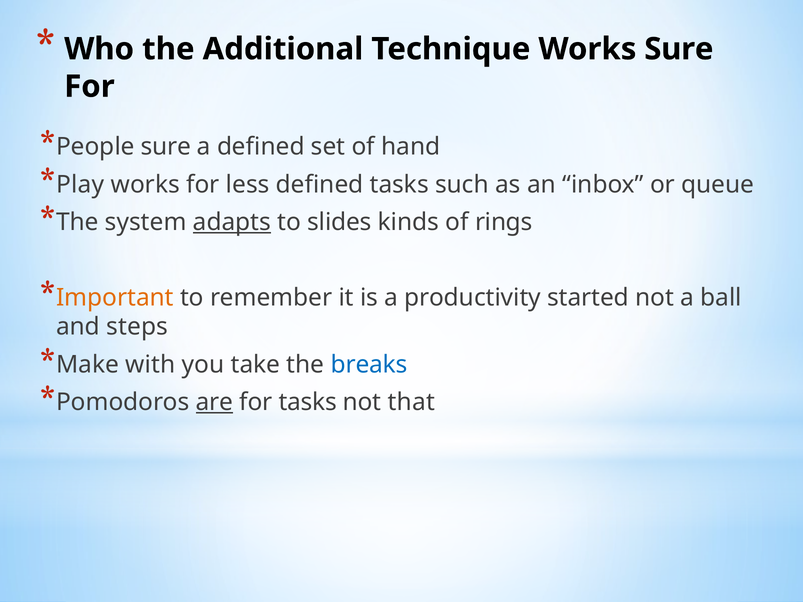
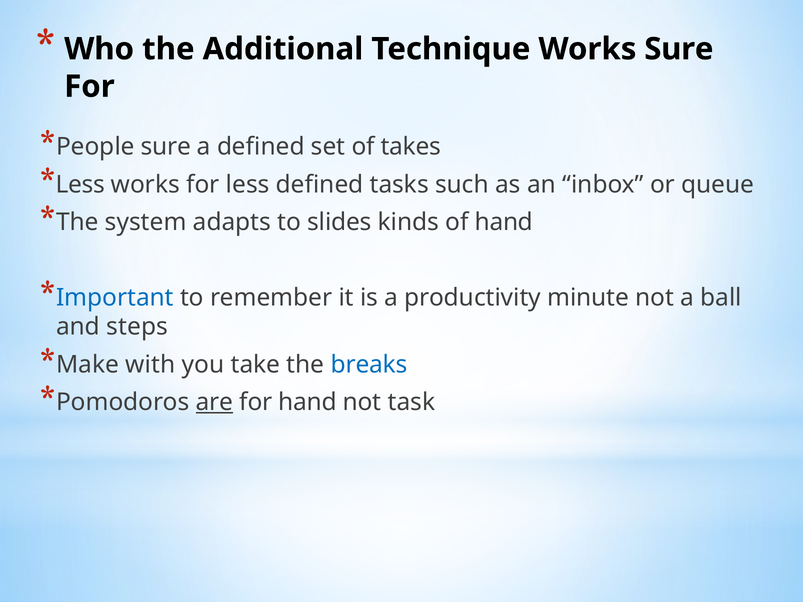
hand: hand -> takes
Play at (80, 184): Play -> Less
adapts underline: present -> none
of rings: rings -> hand
Important colour: orange -> blue
started: started -> minute
for tasks: tasks -> hand
that: that -> task
